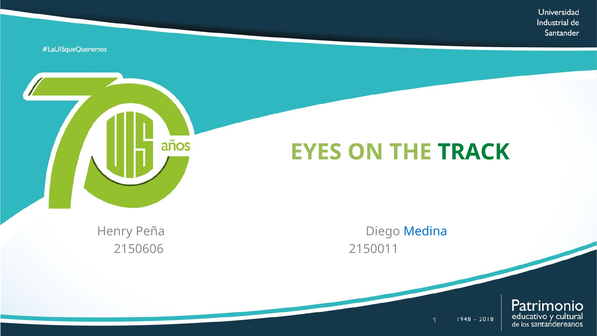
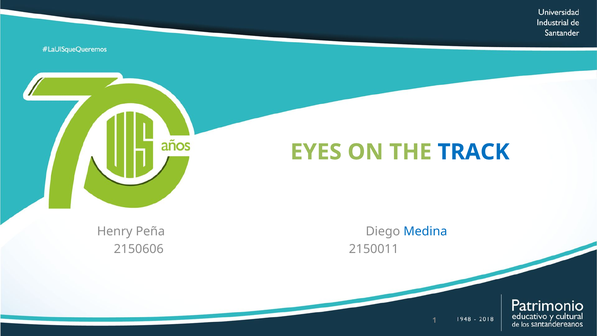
TRACK colour: green -> blue
